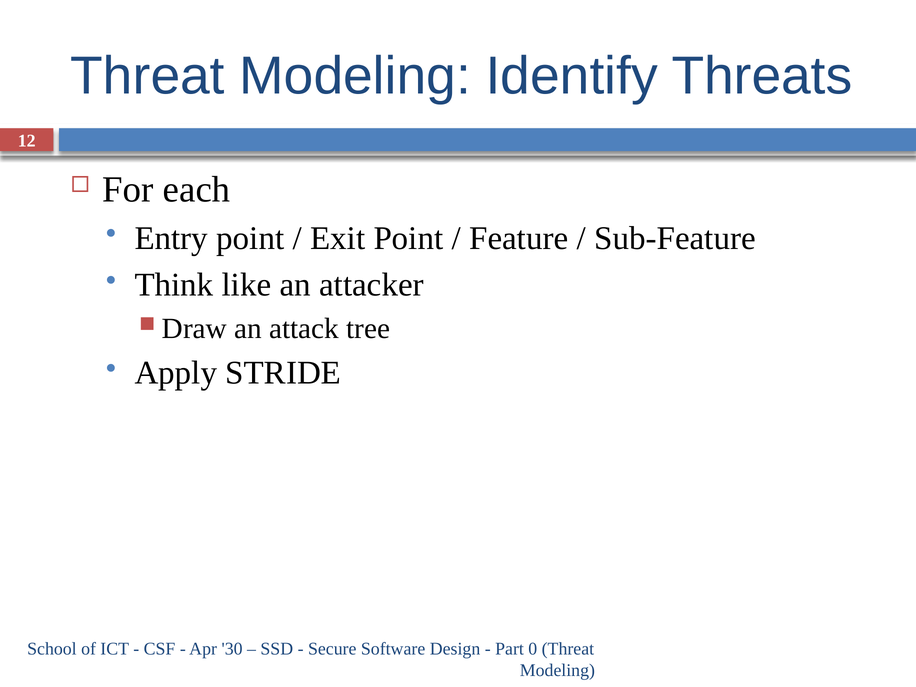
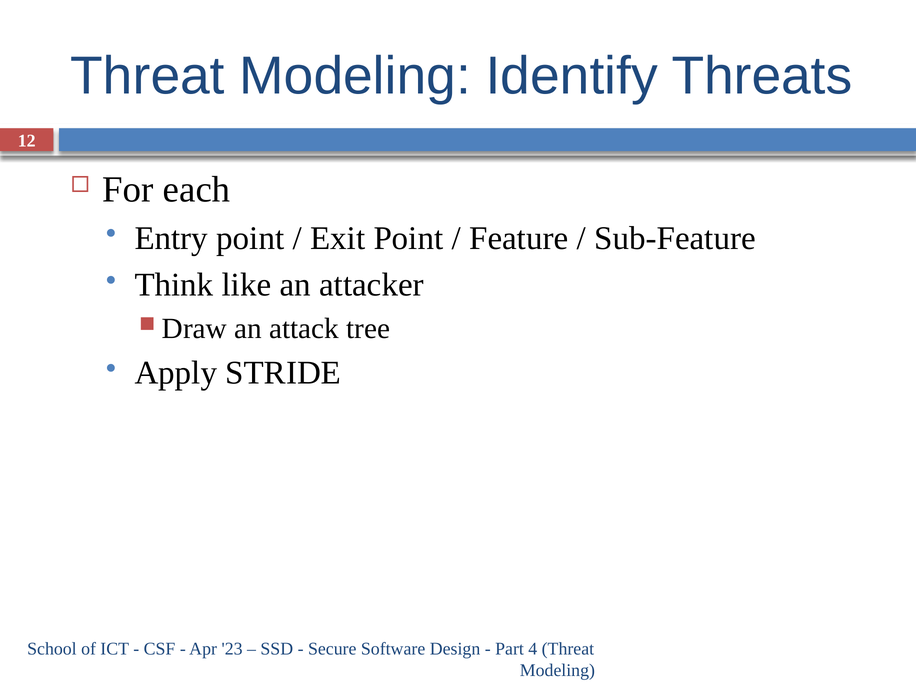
30: 30 -> 23
0: 0 -> 4
